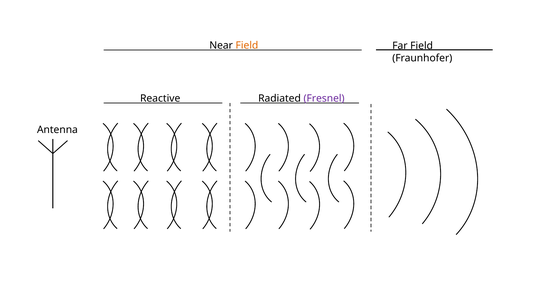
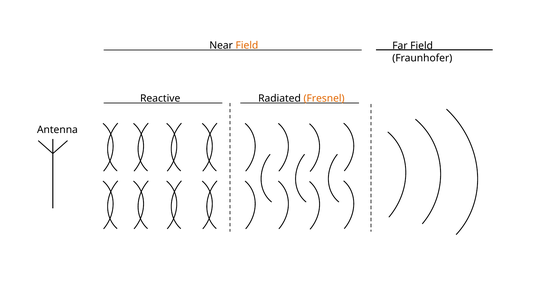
Fresnel colour: purple -> orange
